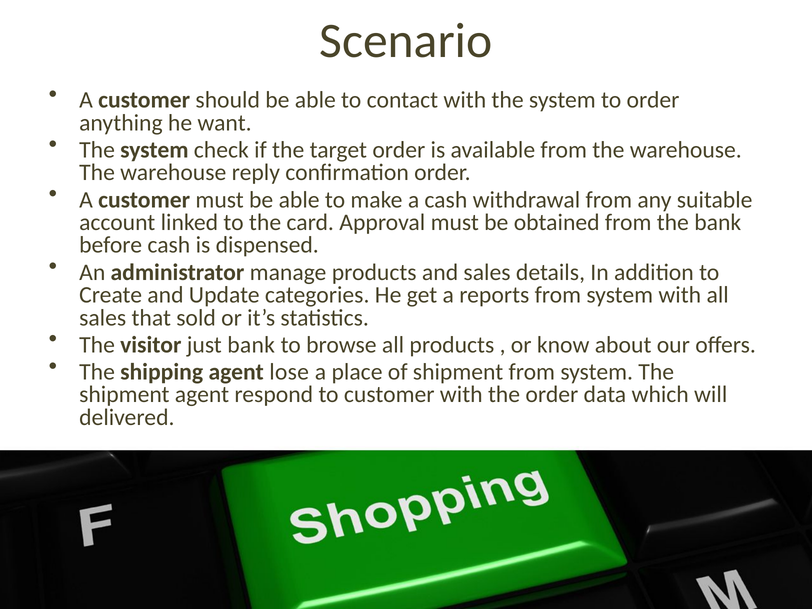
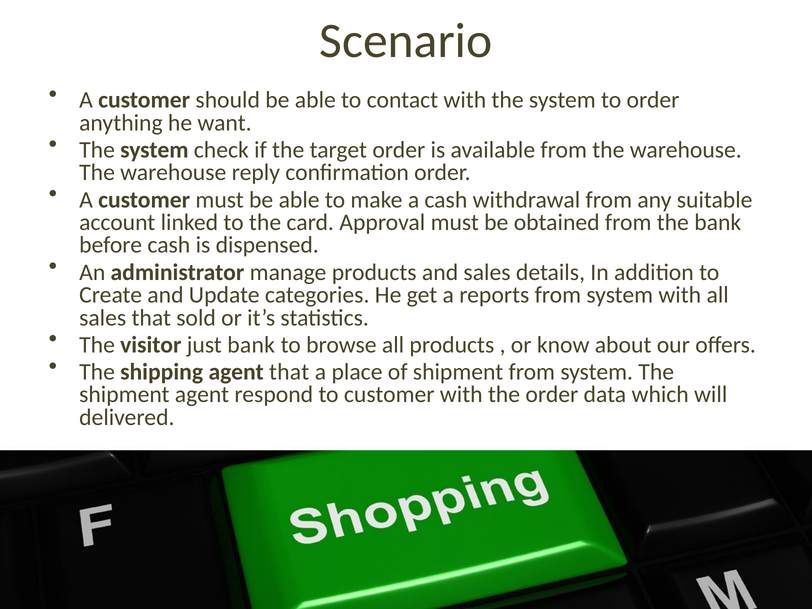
agent lose: lose -> that
